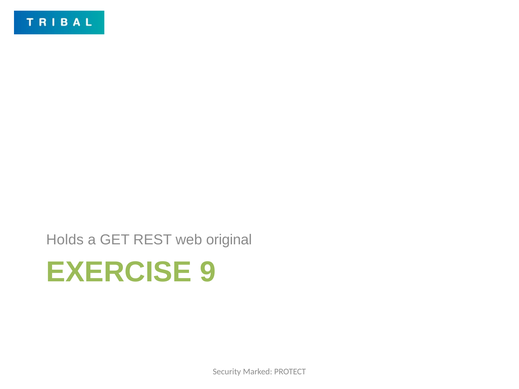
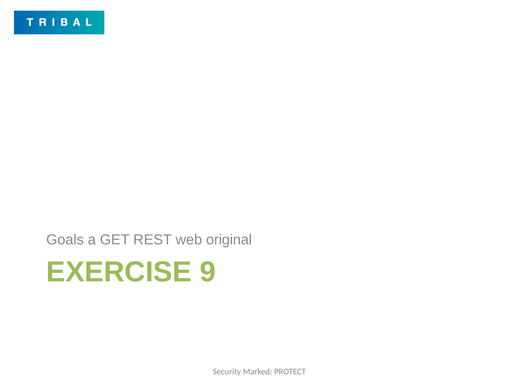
Holds: Holds -> Goals
